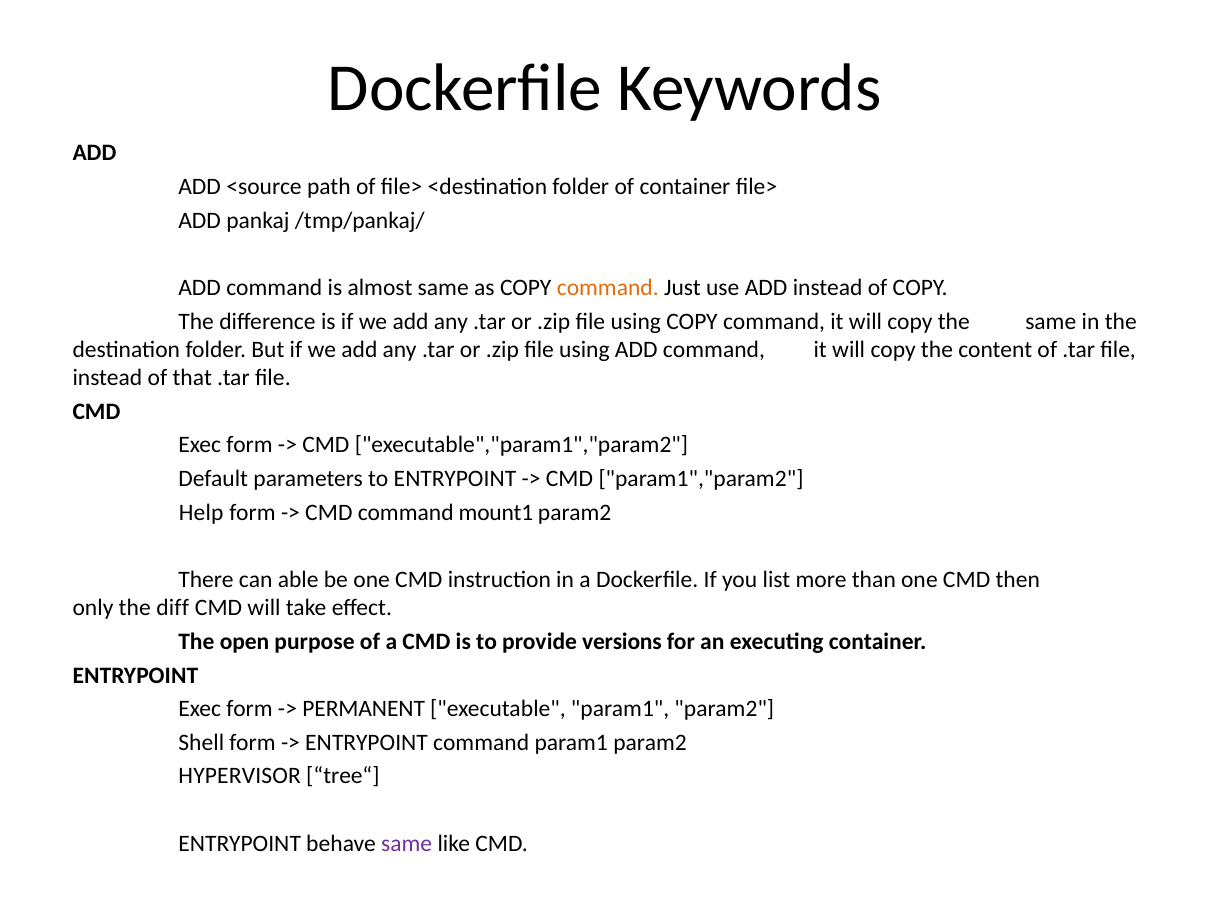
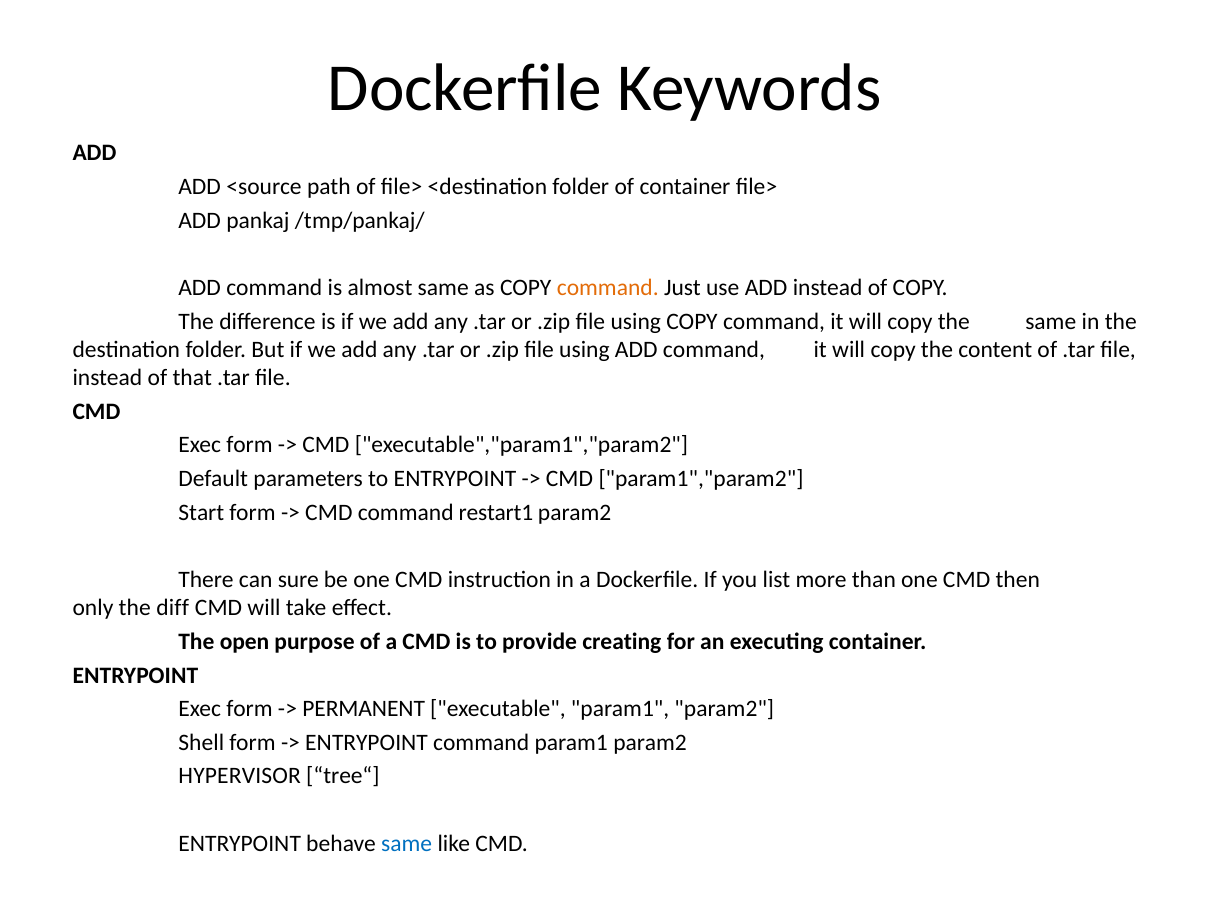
Help: Help -> Start
mount1: mount1 -> restart1
able: able -> sure
versions: versions -> creating
same at (407, 843) colour: purple -> blue
